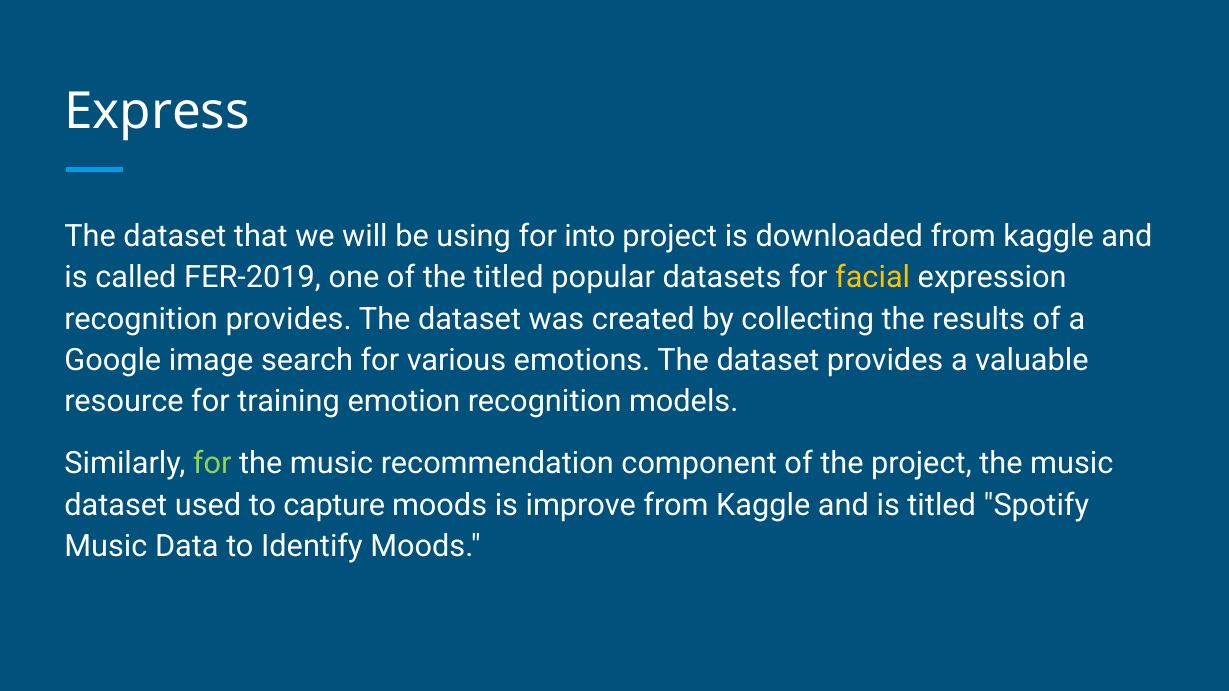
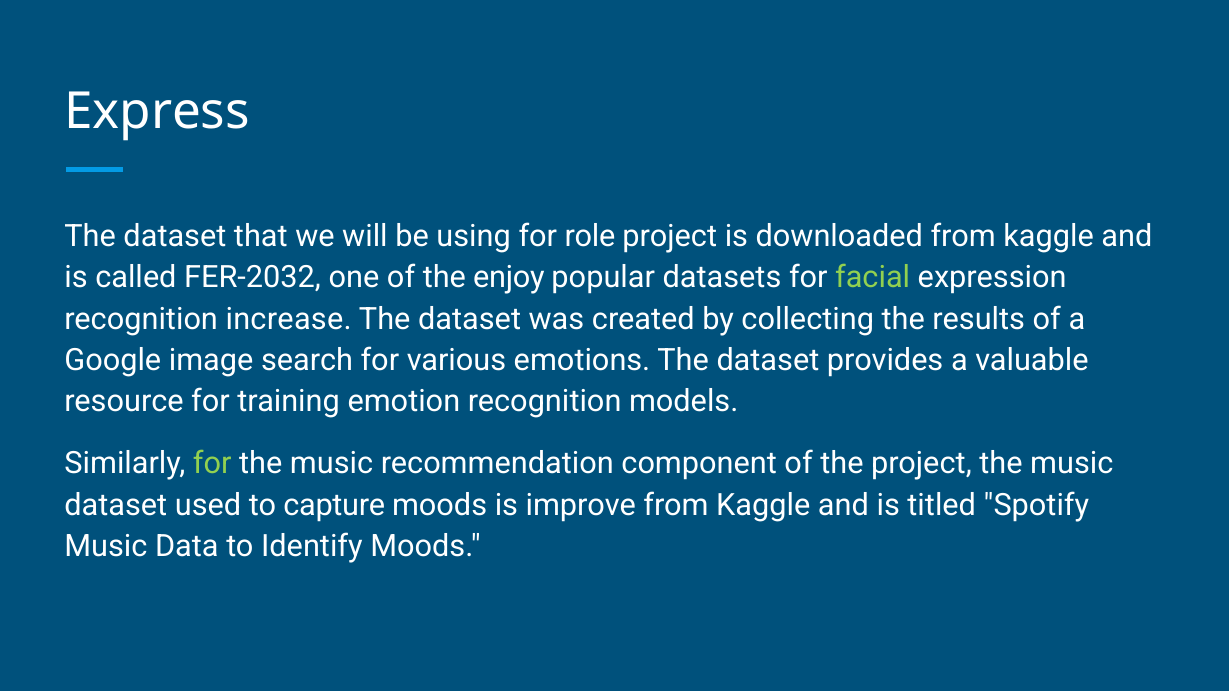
into: into -> role
FER-2019: FER-2019 -> FER-2032
the titled: titled -> enjoy
facial colour: yellow -> light green
recognition provides: provides -> increase
